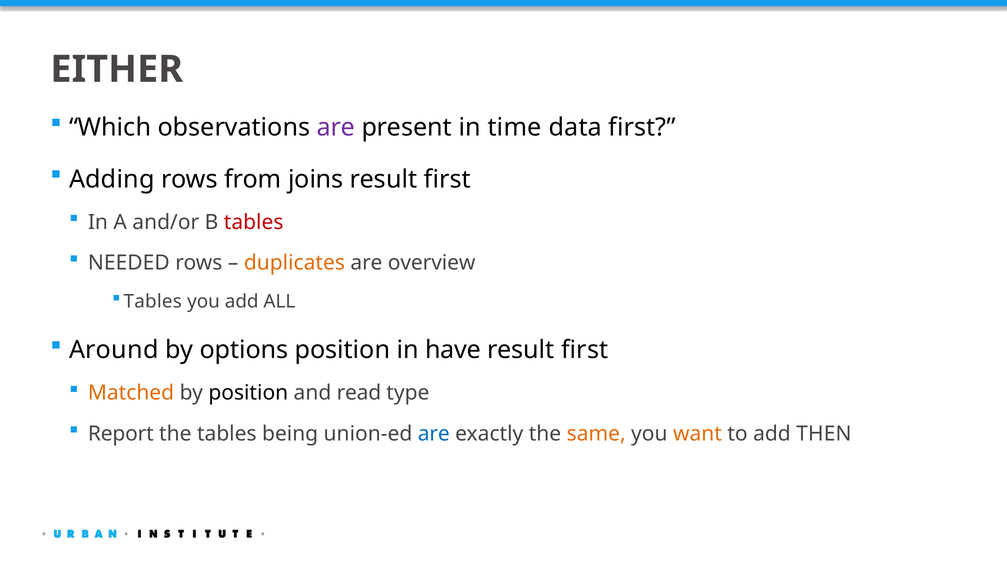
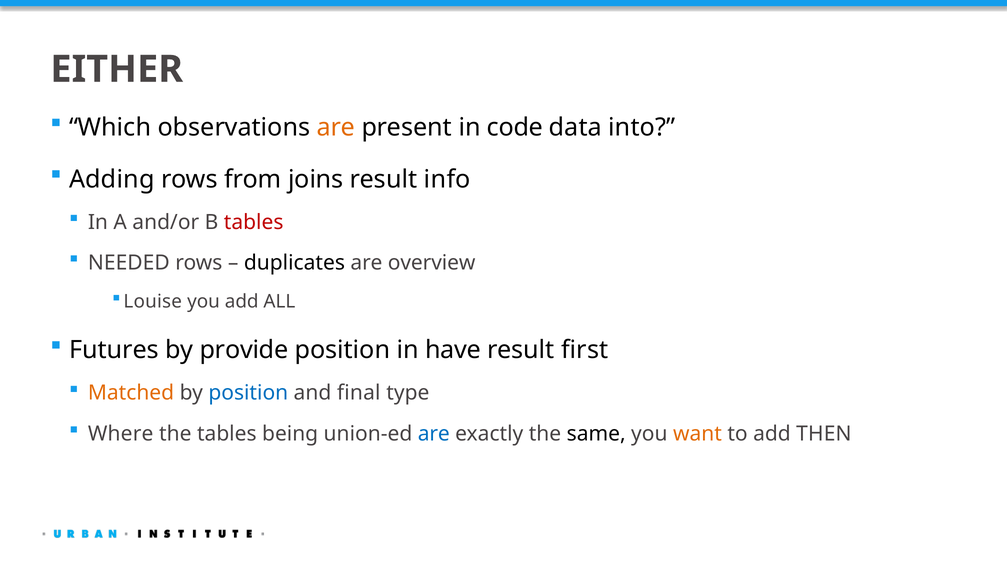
are at (336, 127) colour: purple -> orange
time: time -> code
data first: first -> into
first at (447, 179): first -> info
duplicates colour: orange -> black
Tables at (153, 302): Tables -> Louise
Around: Around -> Futures
options: options -> provide
position at (248, 393) colour: black -> blue
read: read -> final
Report: Report -> Where
same colour: orange -> black
